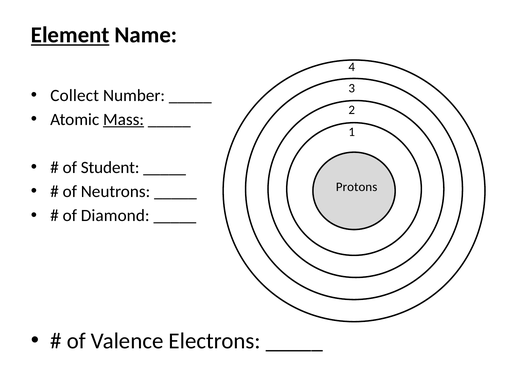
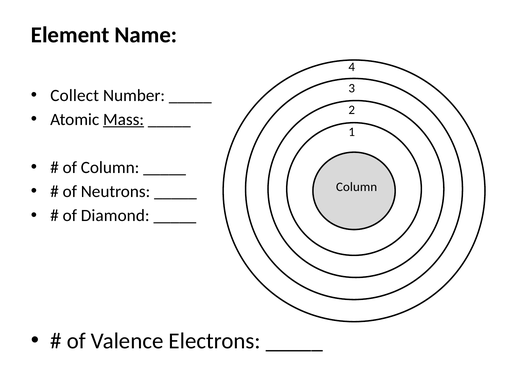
Element underline: present -> none
of Student: Student -> Column
Protons at (357, 187): Protons -> Column
